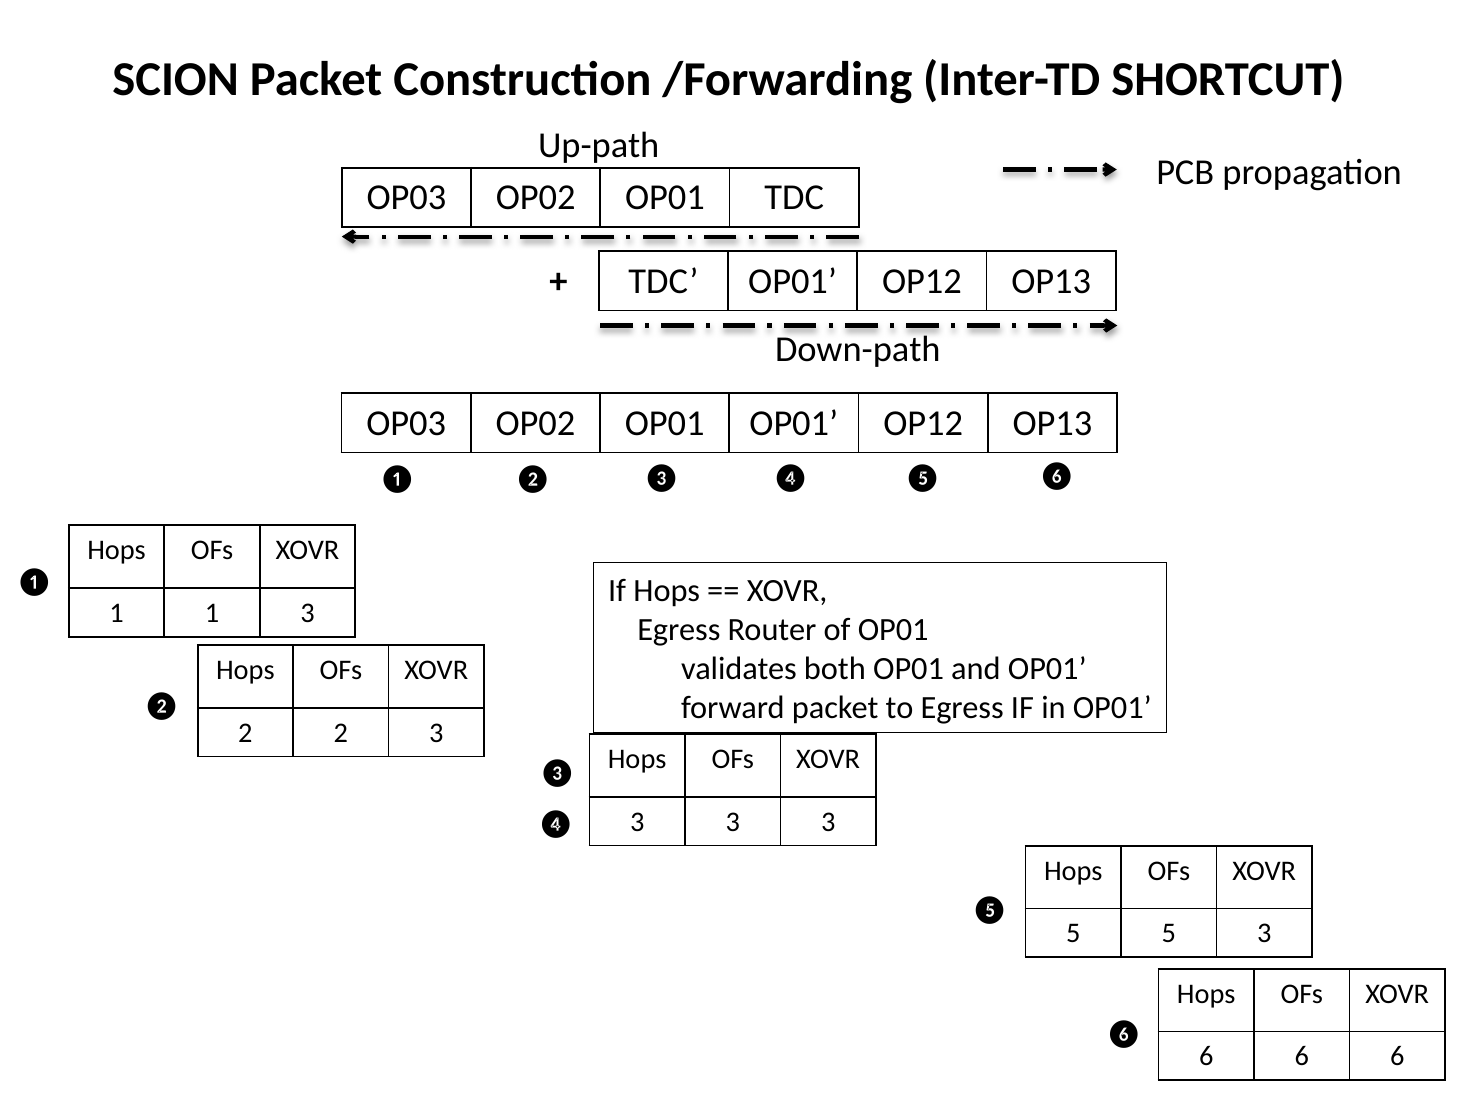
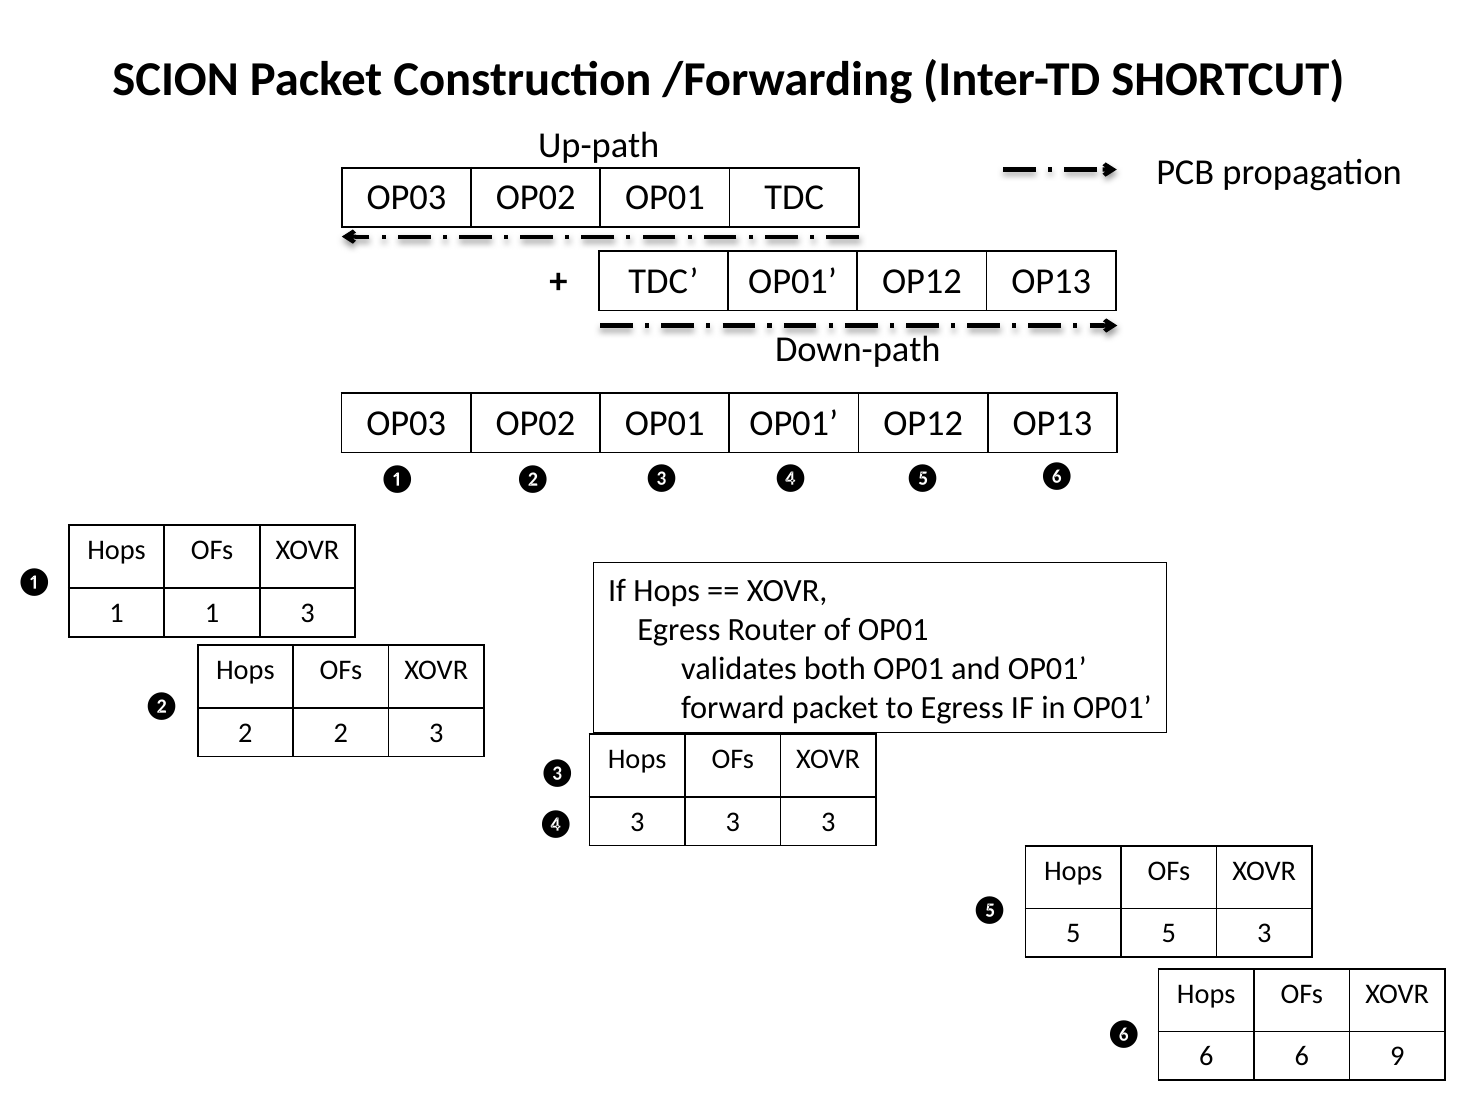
6 6 6: 6 -> 9
